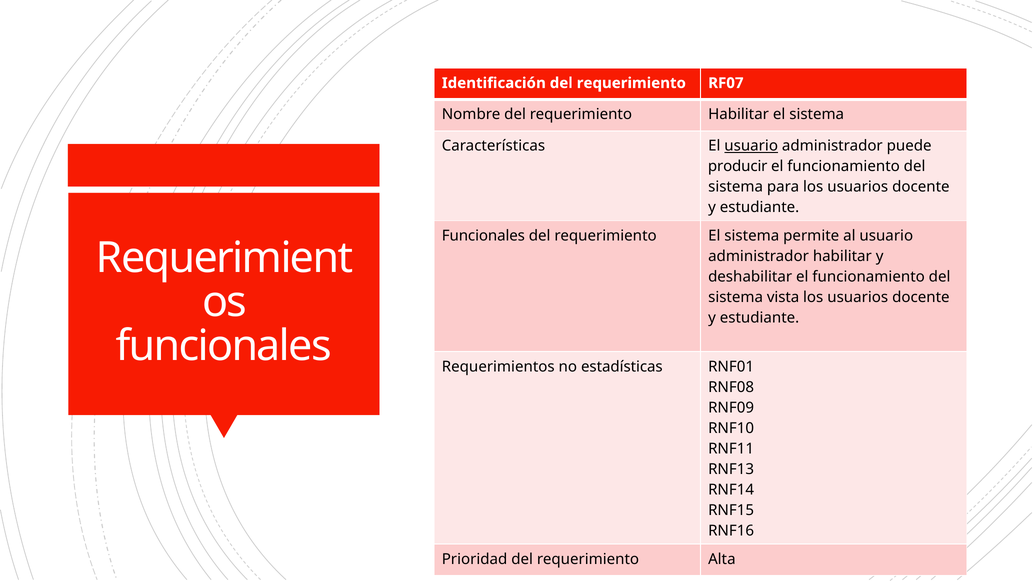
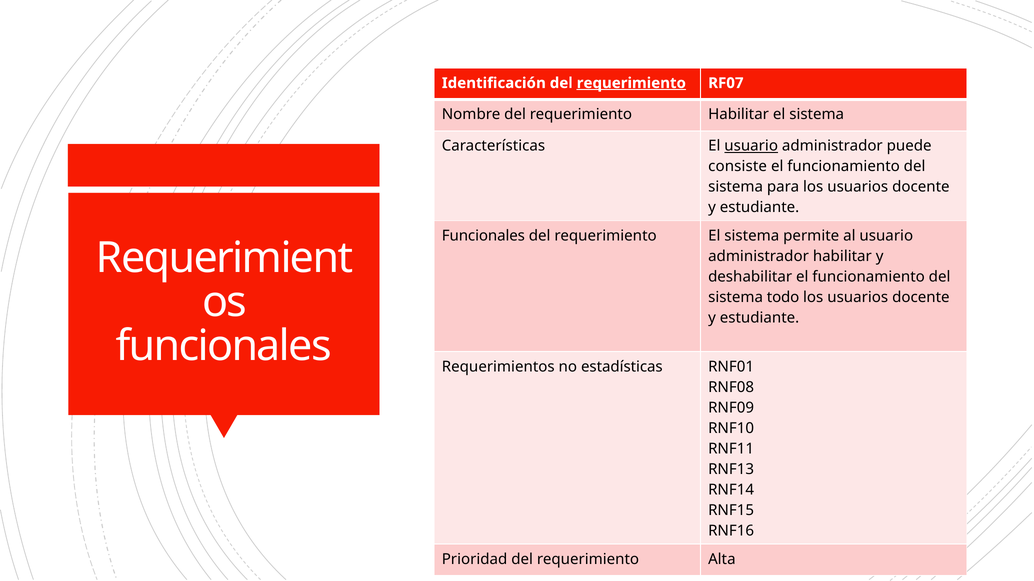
requerimiento at (631, 83) underline: none -> present
producir: producir -> consiste
vista: vista -> todo
